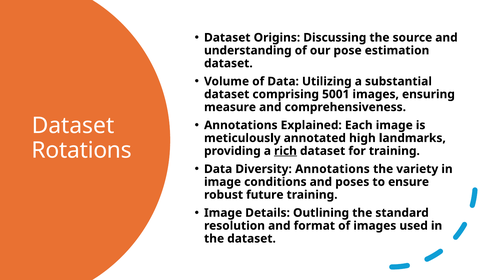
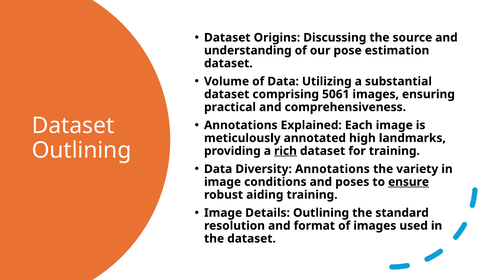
5001: 5001 -> 5061
measure: measure -> practical
Rotations at (82, 150): Rotations -> Outlining
ensure underline: none -> present
future: future -> aiding
